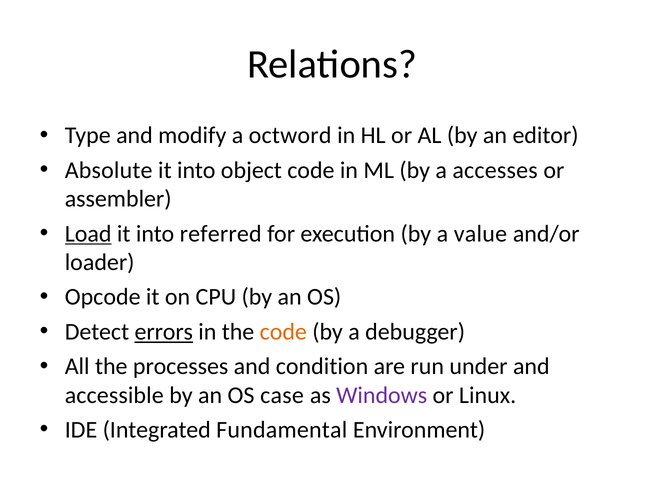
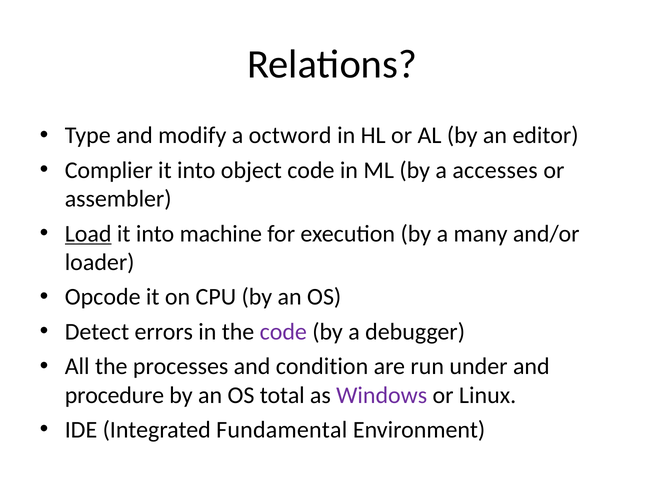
Absolute: Absolute -> Complier
referred: referred -> machine
value: value -> many
errors underline: present -> none
code at (283, 332) colour: orange -> purple
accessible: accessible -> procedure
case: case -> total
